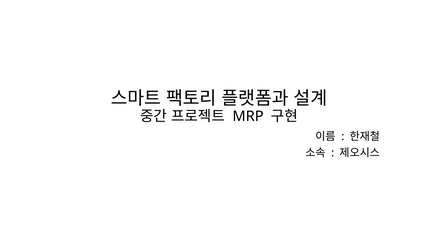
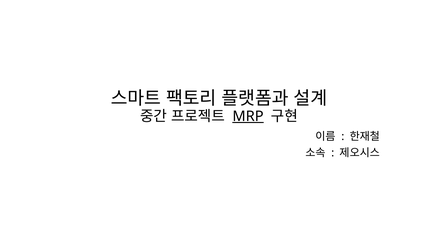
MRP underline: none -> present
